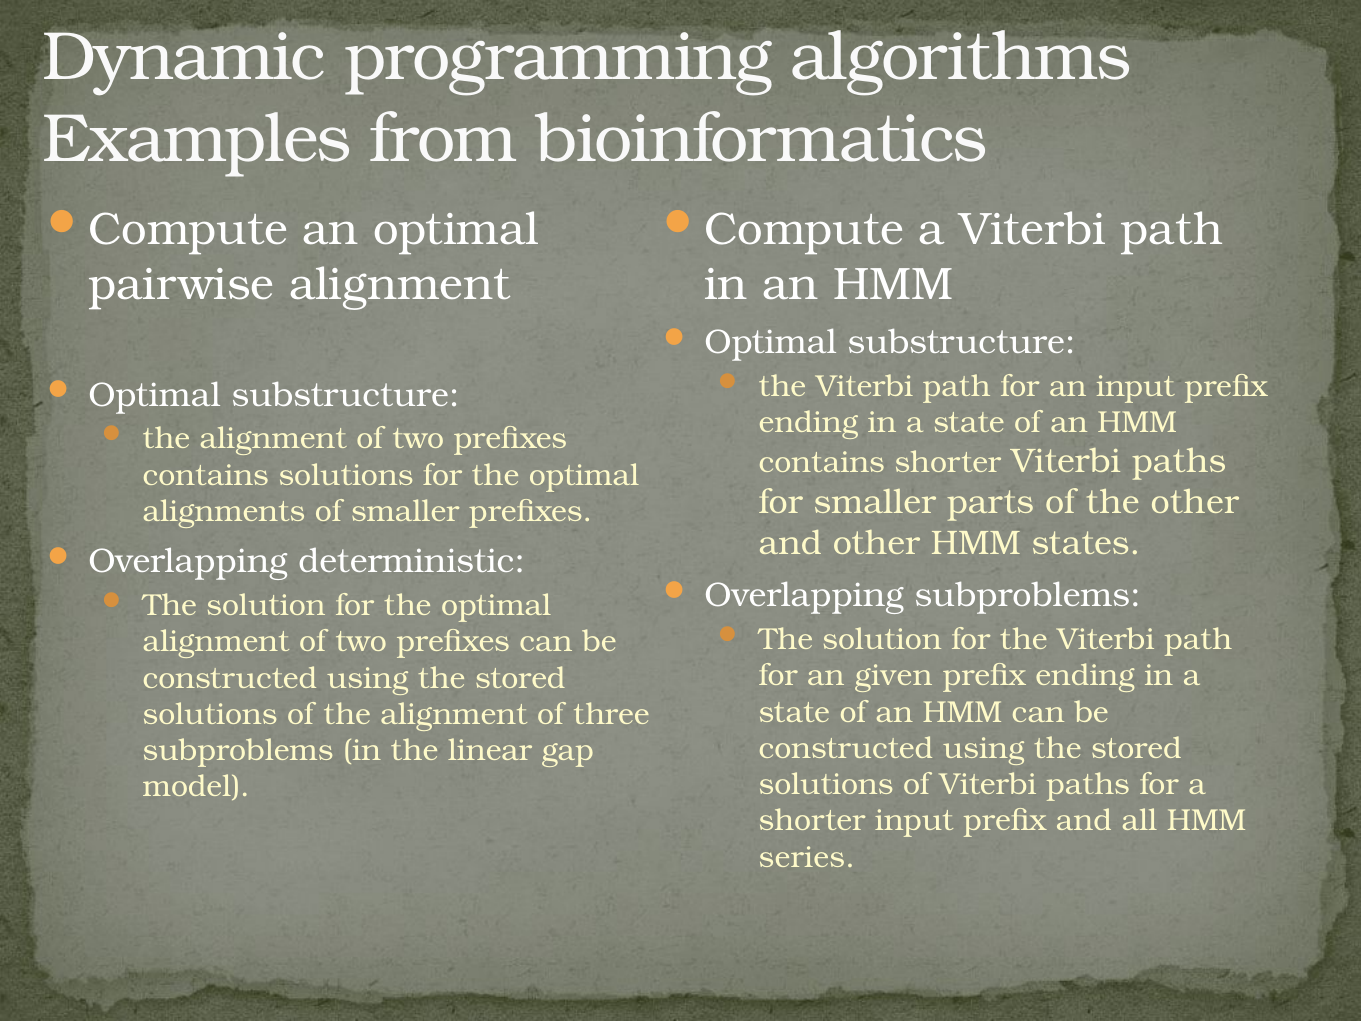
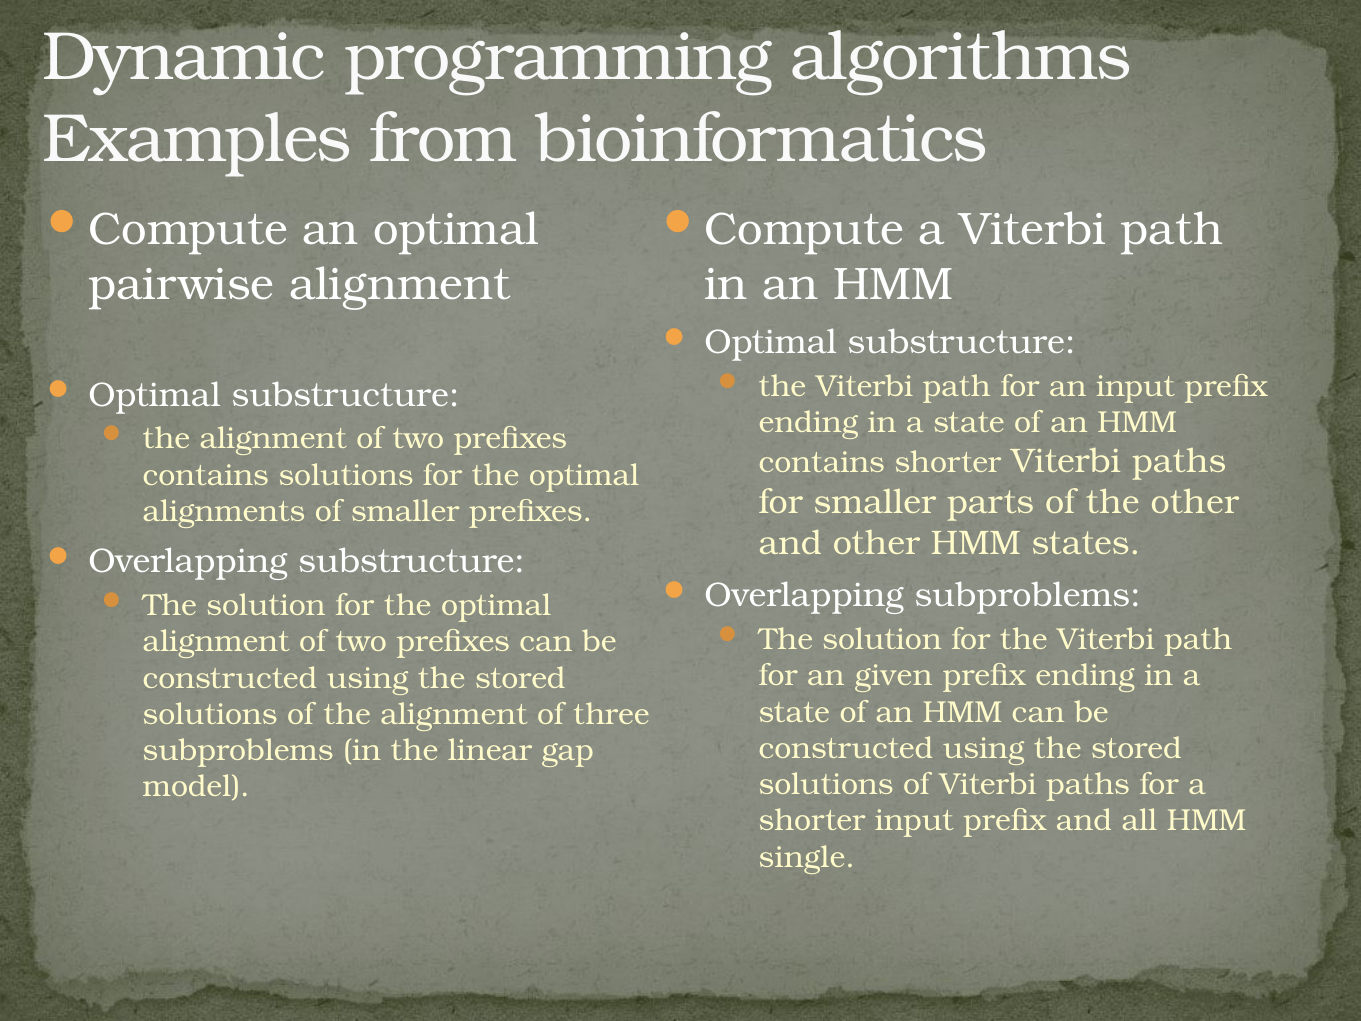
Overlapping deterministic: deterministic -> substructure
series: series -> single
